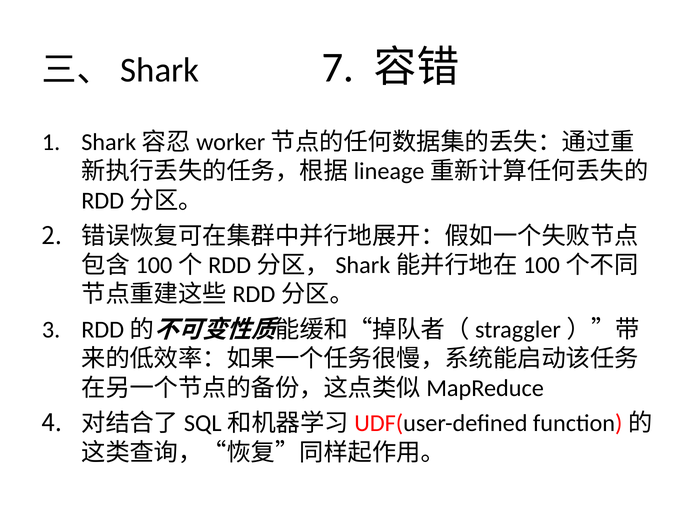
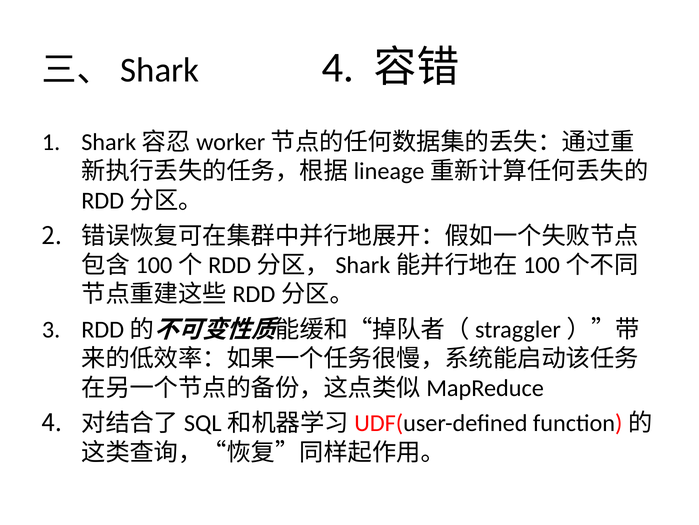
7 at (338, 68): 7 -> 4
